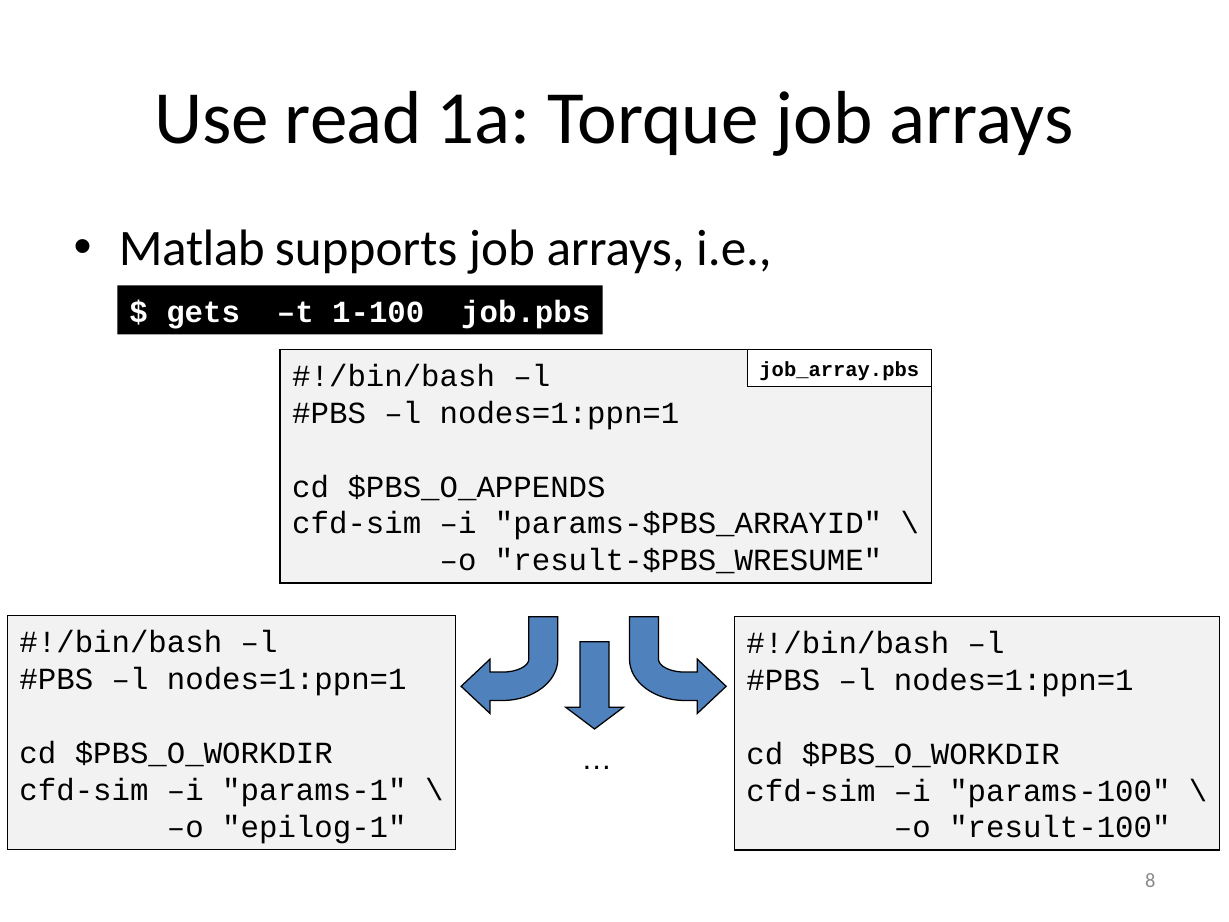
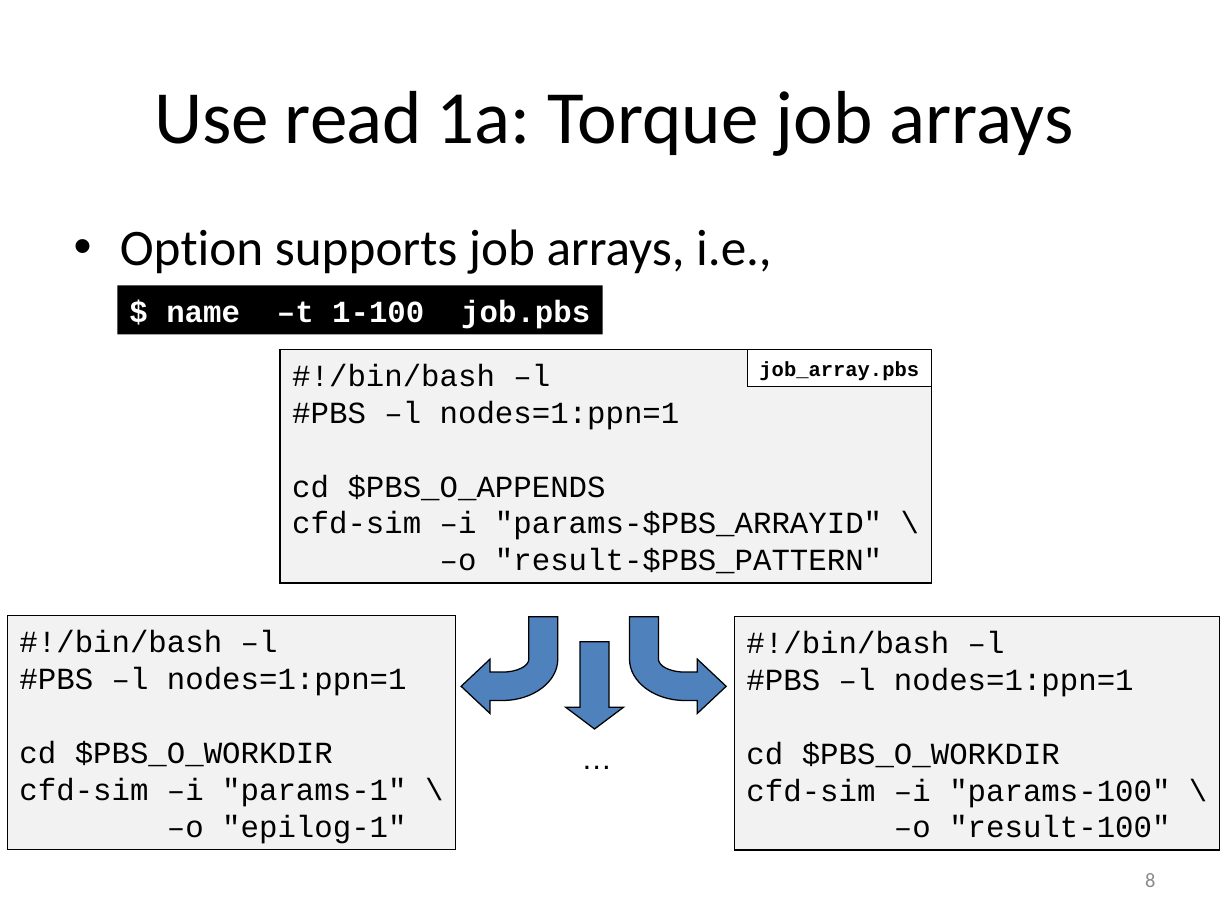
Matlab: Matlab -> Option
gets: gets -> name
result-$PBS_WRESUME: result-$PBS_WRESUME -> result-$PBS_PATTERN
